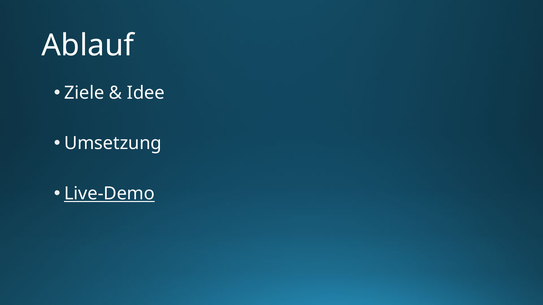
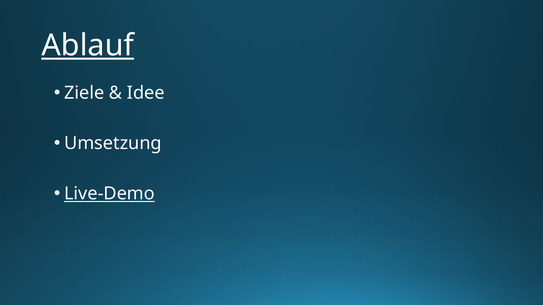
Ablauf underline: none -> present
